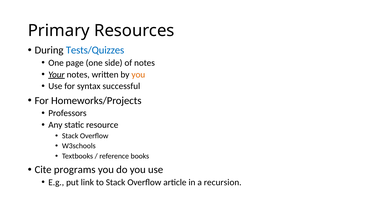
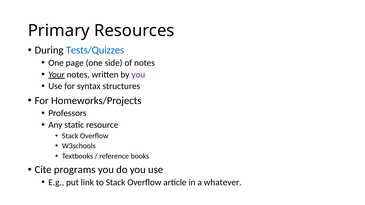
you at (138, 75) colour: orange -> purple
successful: successful -> structures
recursion: recursion -> whatever
